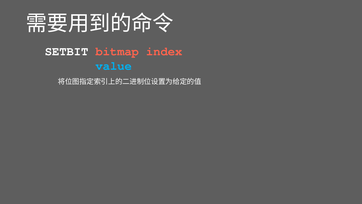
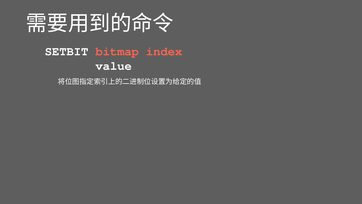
value colour: light blue -> white
